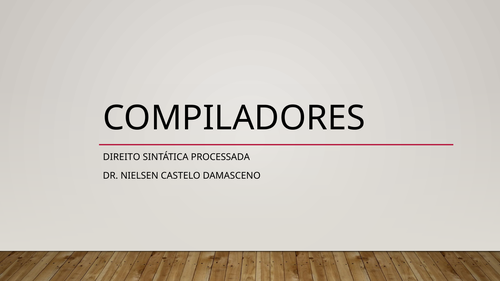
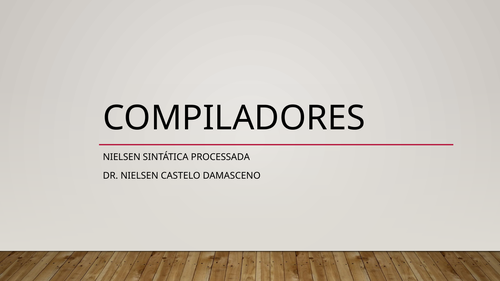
DIREITO at (122, 157): DIREITO -> NIELSEN
